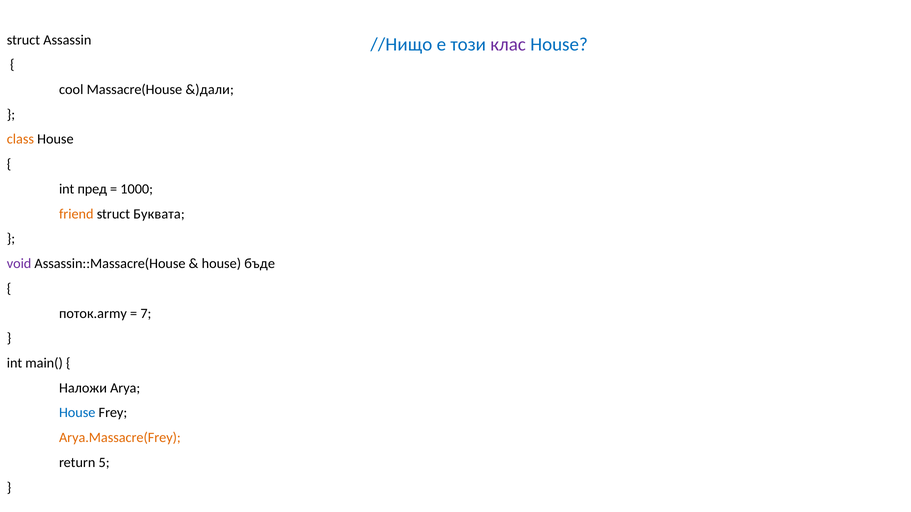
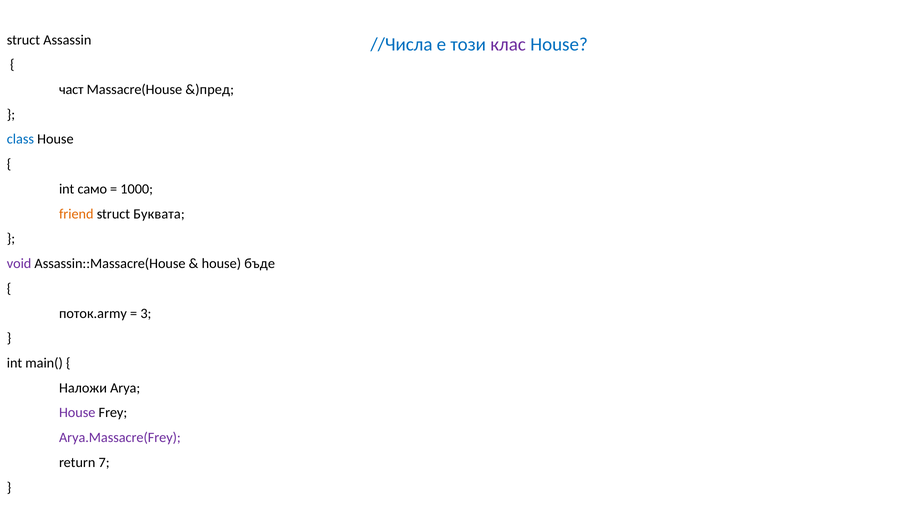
//Нищо: //Нищо -> //Числа
cool: cool -> част
&)дали: &)дали -> &)пред
class colour: orange -> blue
пред: пред -> само
7: 7 -> 3
House at (77, 413) colour: blue -> purple
Arya.Massacre(Frey colour: orange -> purple
5: 5 -> 7
